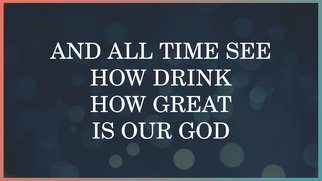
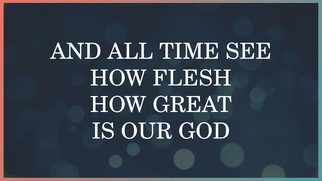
DRINK: DRINK -> FLESH
